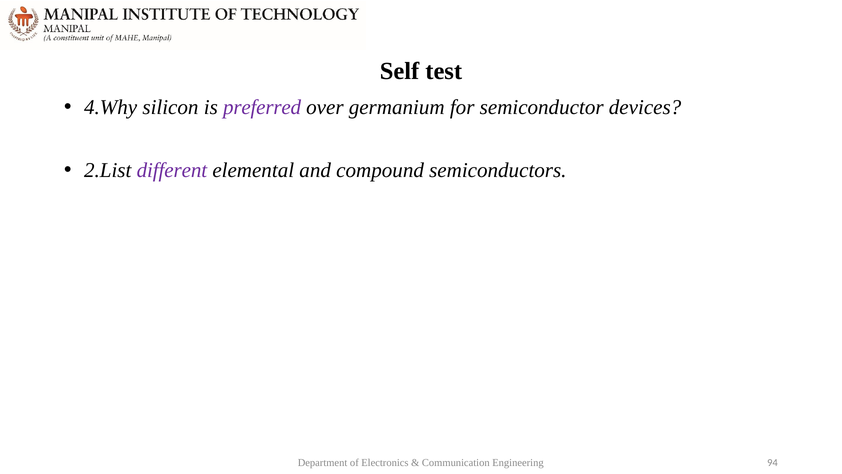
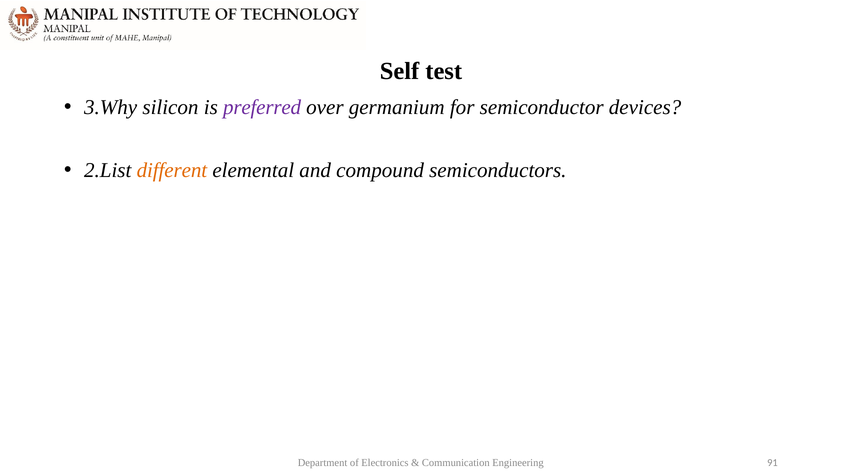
4.Why: 4.Why -> 3.Why
different colour: purple -> orange
94: 94 -> 91
